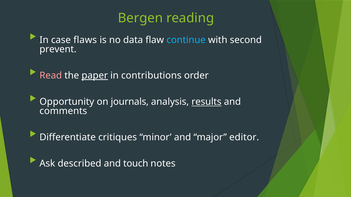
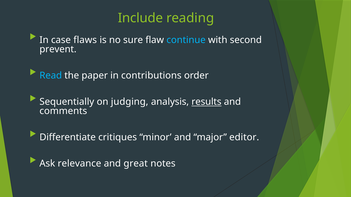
Bergen: Bergen -> Include
data: data -> sure
Read colour: pink -> light blue
paper underline: present -> none
Opportunity: Opportunity -> Sequentially
journals: journals -> judging
described: described -> relevance
touch: touch -> great
